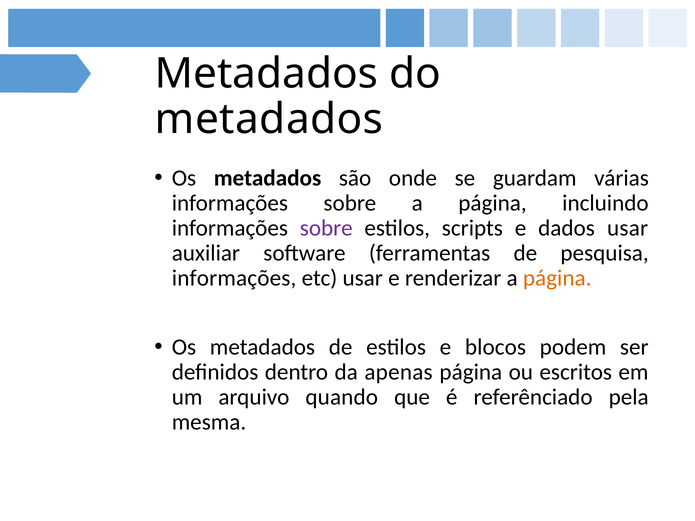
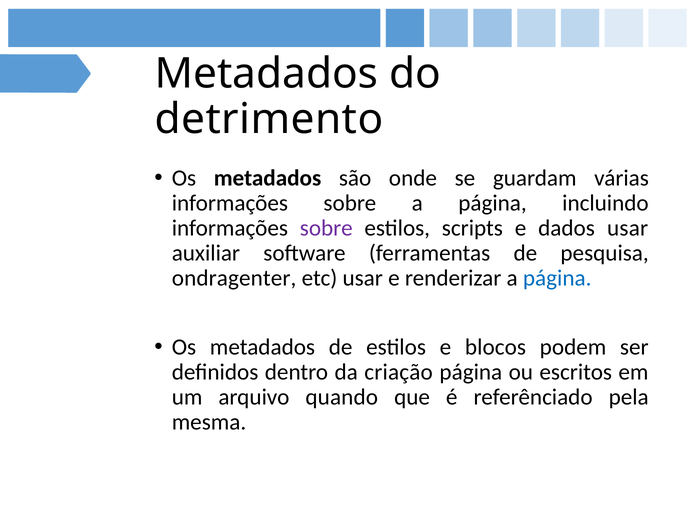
metadados at (269, 119): metadados -> detrimento
informações at (234, 278): informações -> ondragenter
página at (557, 278) colour: orange -> blue
apenas: apenas -> criação
